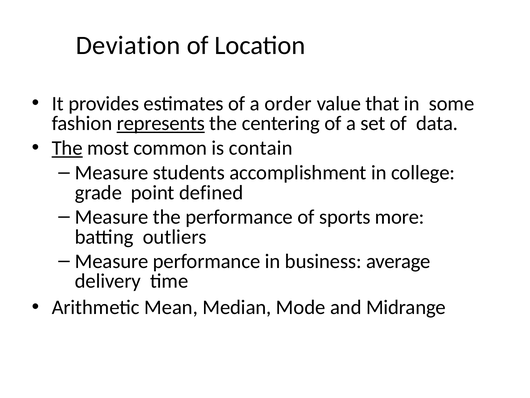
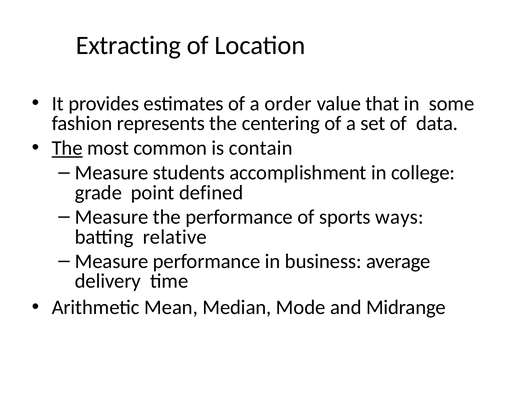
Deviation: Deviation -> Extracting
represents underline: present -> none
more: more -> ways
outliers: outliers -> relative
